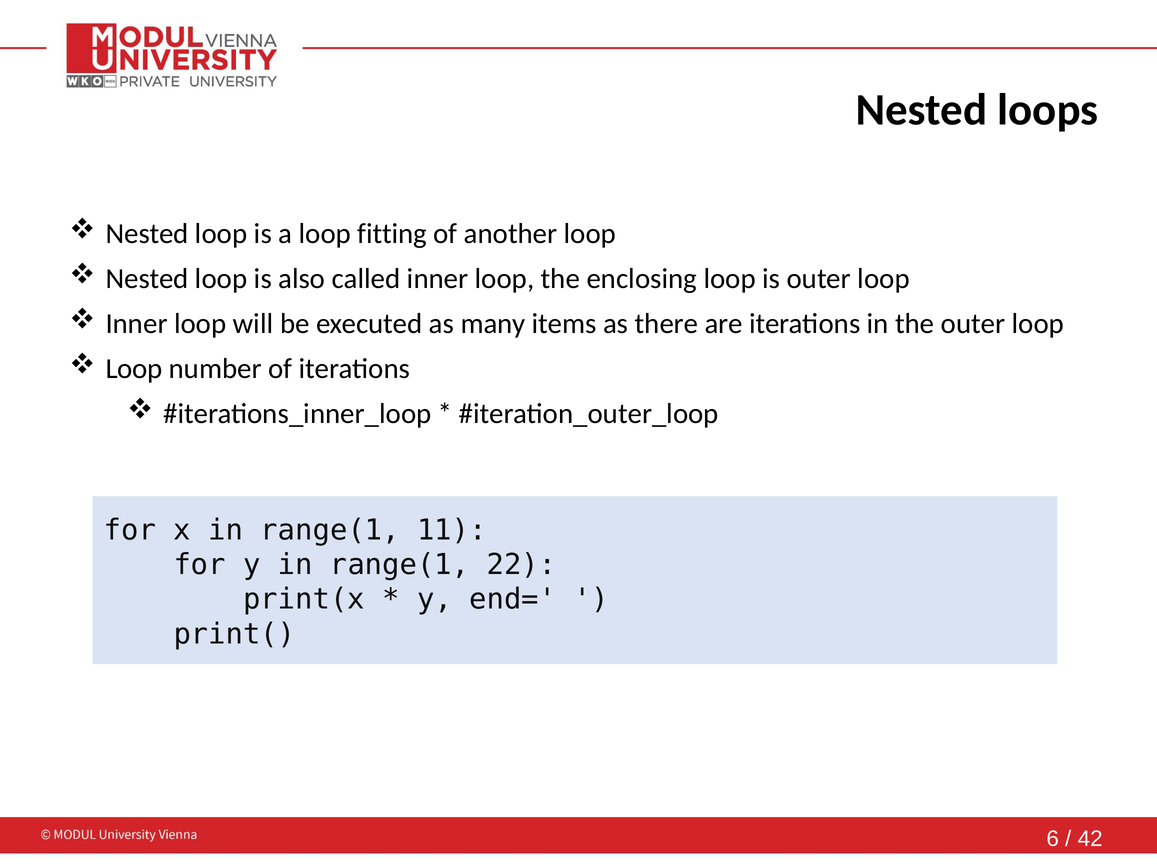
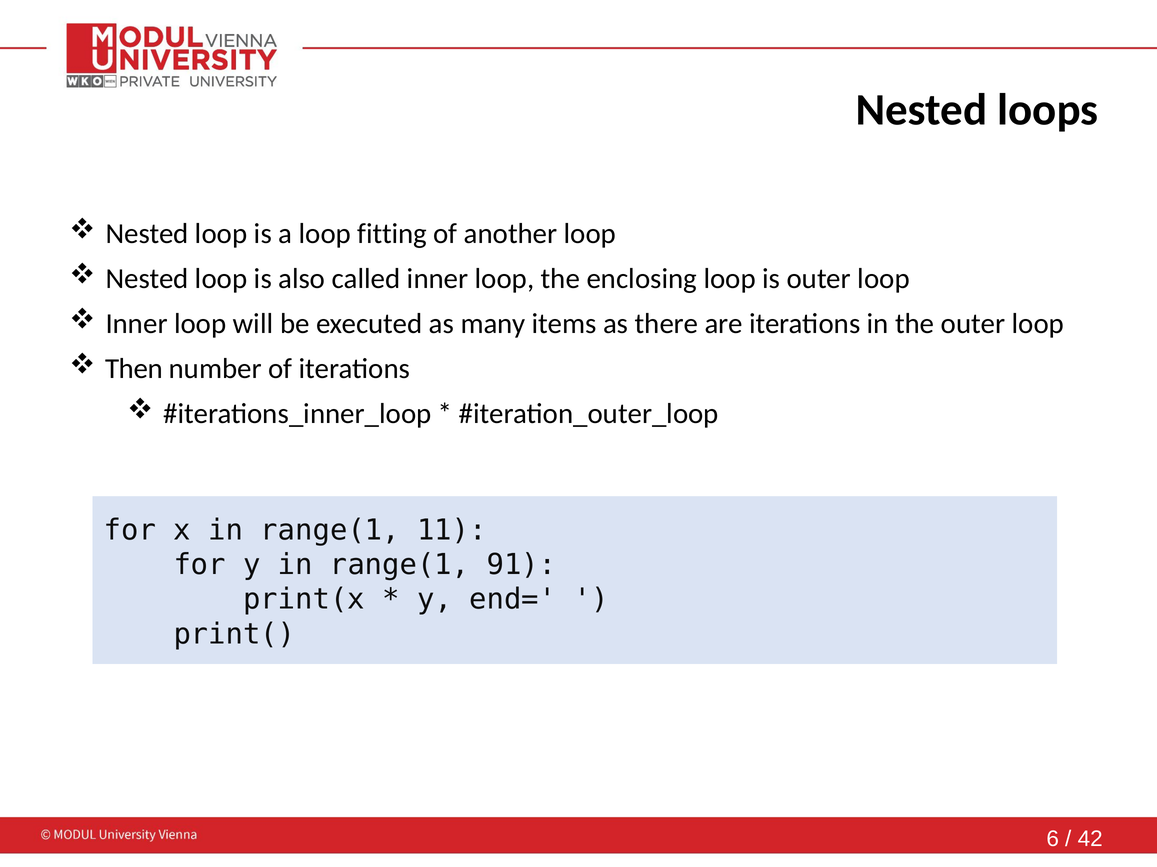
Loop at (134, 369): Loop -> Then
22: 22 -> 91
